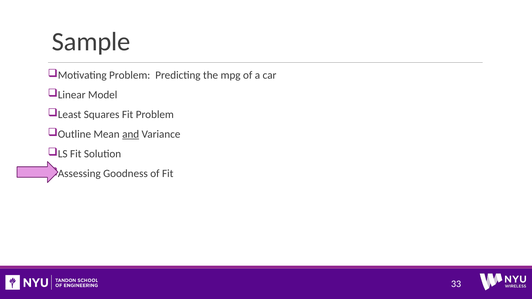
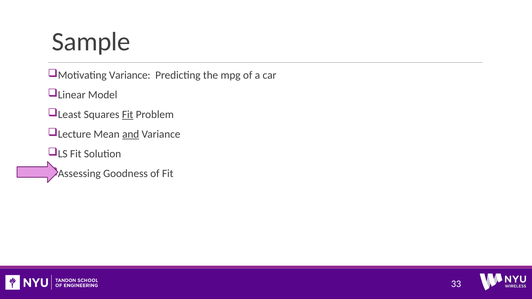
Motivating Problem: Problem -> Variance
Fit at (128, 115) underline: none -> present
Outline: Outline -> Lecture
